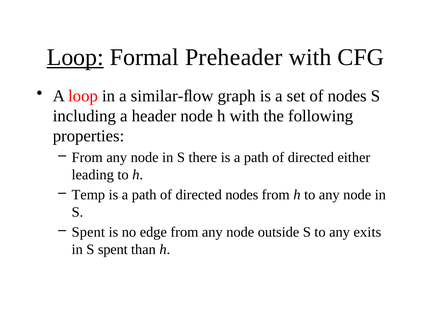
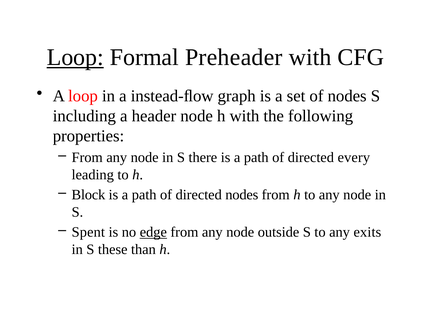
similar-ﬂow: similar-ﬂow -> instead-ﬂow
either: either -> every
Temp: Temp -> Block
edge underline: none -> present
S spent: spent -> these
